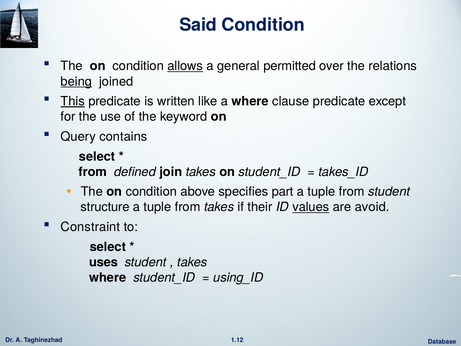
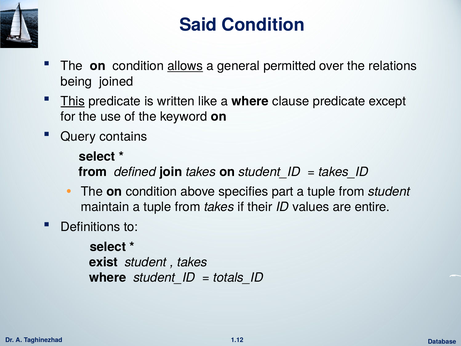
being underline: present -> none
structure: structure -> maintain
values underline: present -> none
avoid: avoid -> entire
Constraint: Constraint -> Definitions
uses: uses -> exist
using_ID: using_ID -> totals_ID
